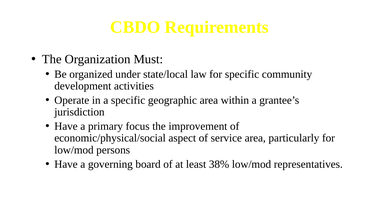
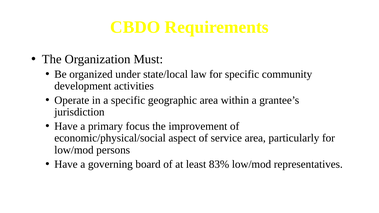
38%: 38% -> 83%
